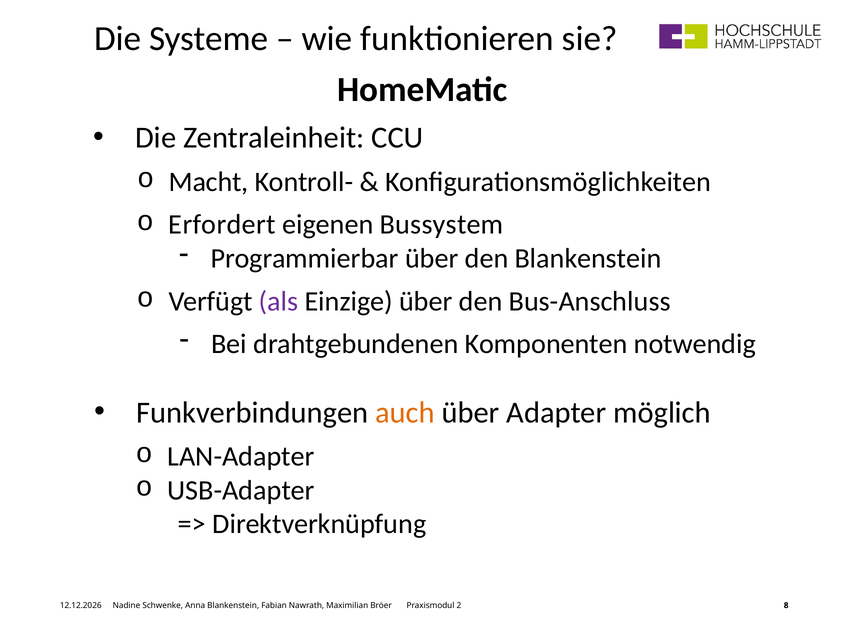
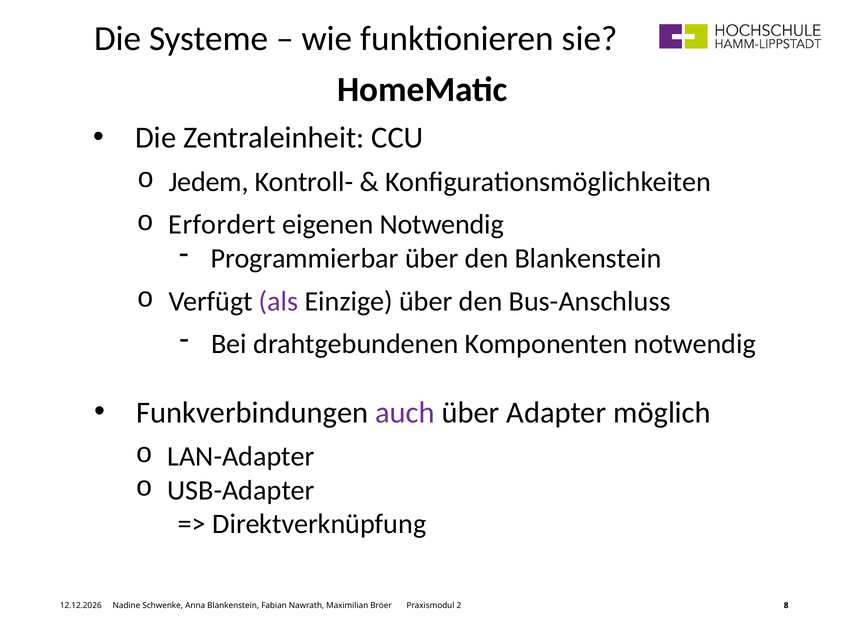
Macht: Macht -> Jedem
eigenen Bussystem: Bussystem -> Notwendig
auch colour: orange -> purple
